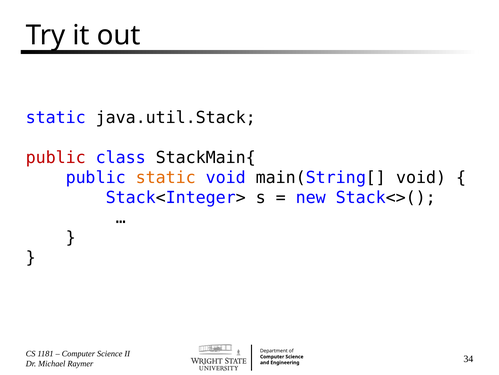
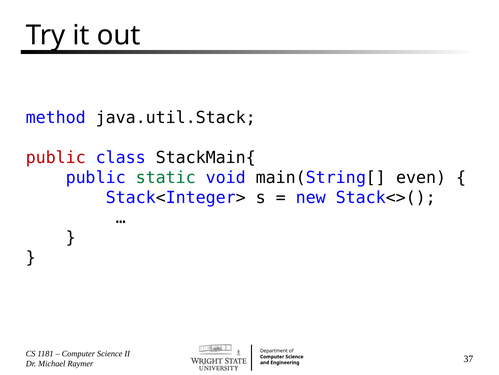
static at (56, 118): static -> method
static at (166, 177) colour: orange -> green
main(String[ void: void -> even
34: 34 -> 37
